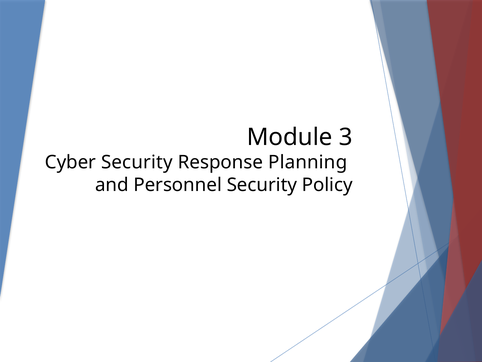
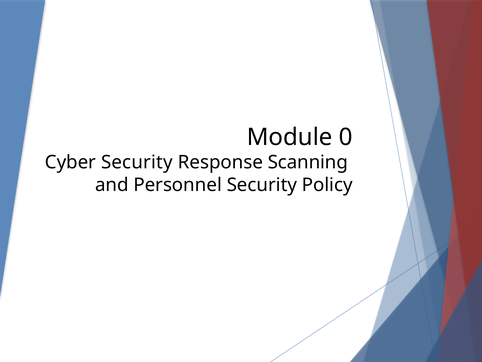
3: 3 -> 0
Planning: Planning -> Scanning
